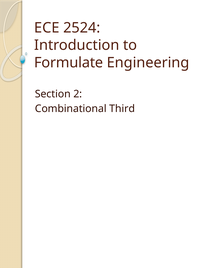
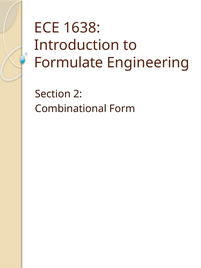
2524: 2524 -> 1638
Third: Third -> Form
